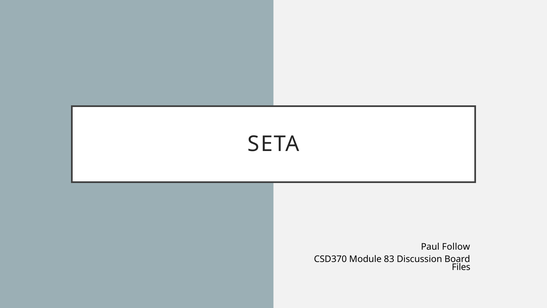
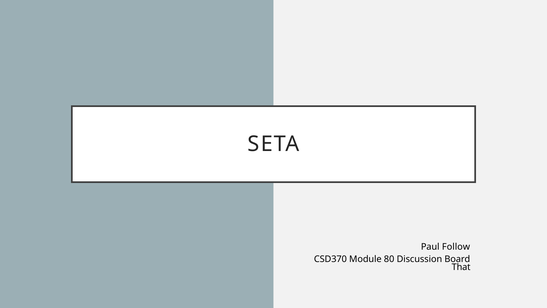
83: 83 -> 80
Files: Files -> That
